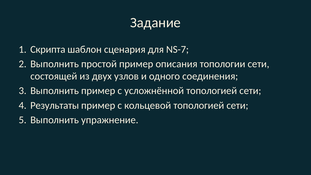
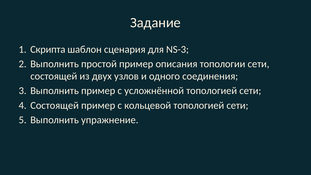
NS-7: NS-7 -> NS-3
Результаты at (55, 105): Результаты -> Состоящей
